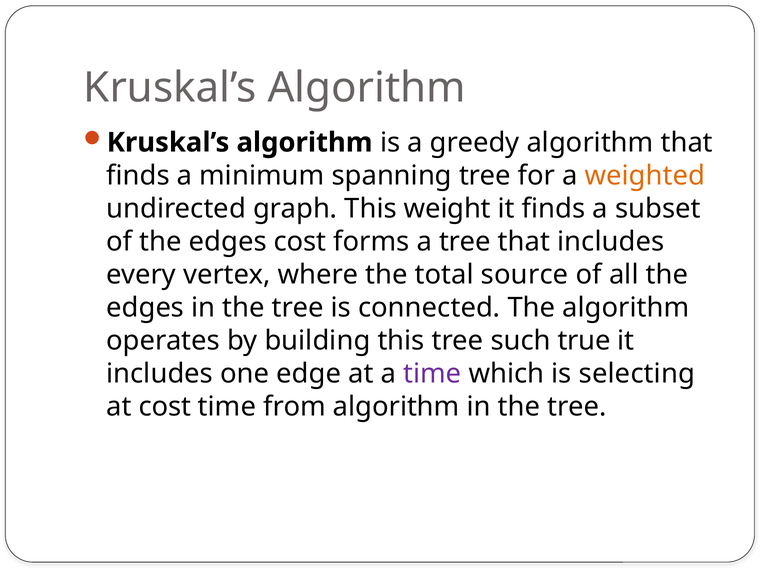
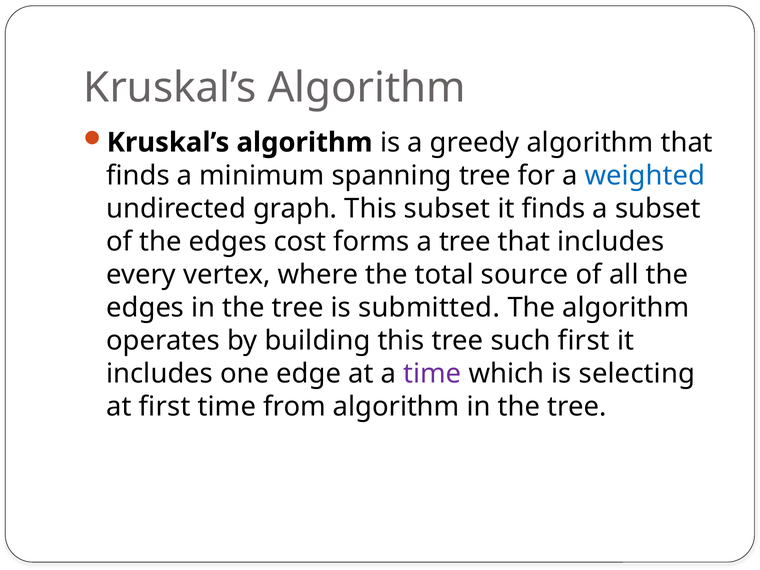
weighted colour: orange -> blue
This weight: weight -> subset
connected: connected -> submitted
such true: true -> first
at cost: cost -> first
